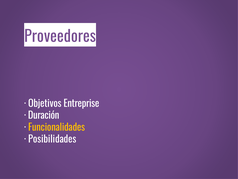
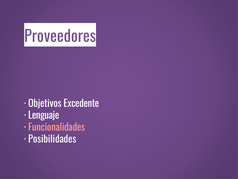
Entreprise: Entreprise -> Excedente
Duración: Duración -> Lenguaje
Funcionalidades colour: yellow -> pink
